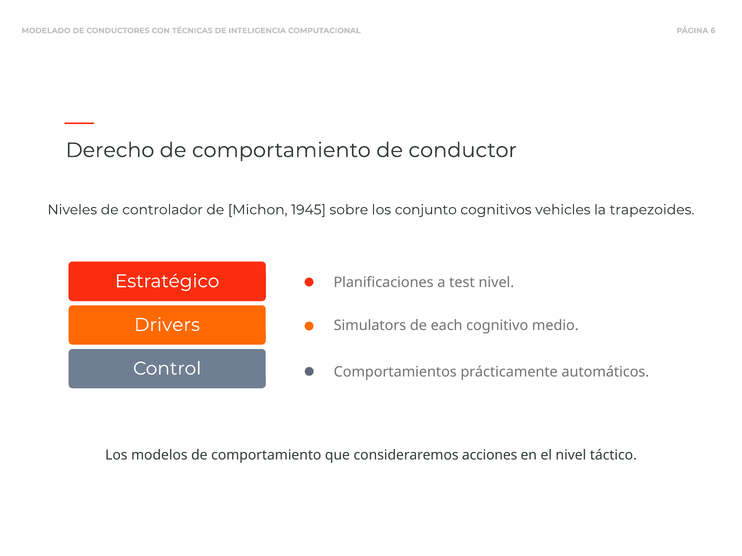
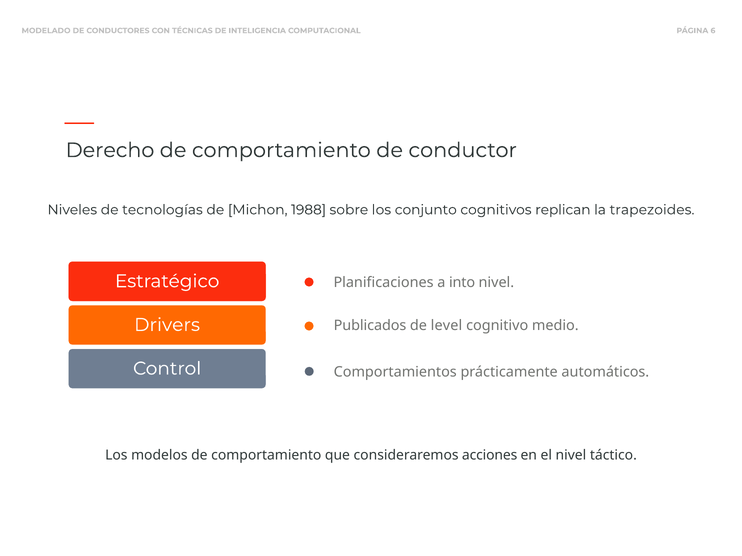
controlador: controlador -> tecnologías
1945: 1945 -> 1988
vehicles: vehicles -> replican
test: test -> into
Simulators: Simulators -> Publicados
each: each -> level
